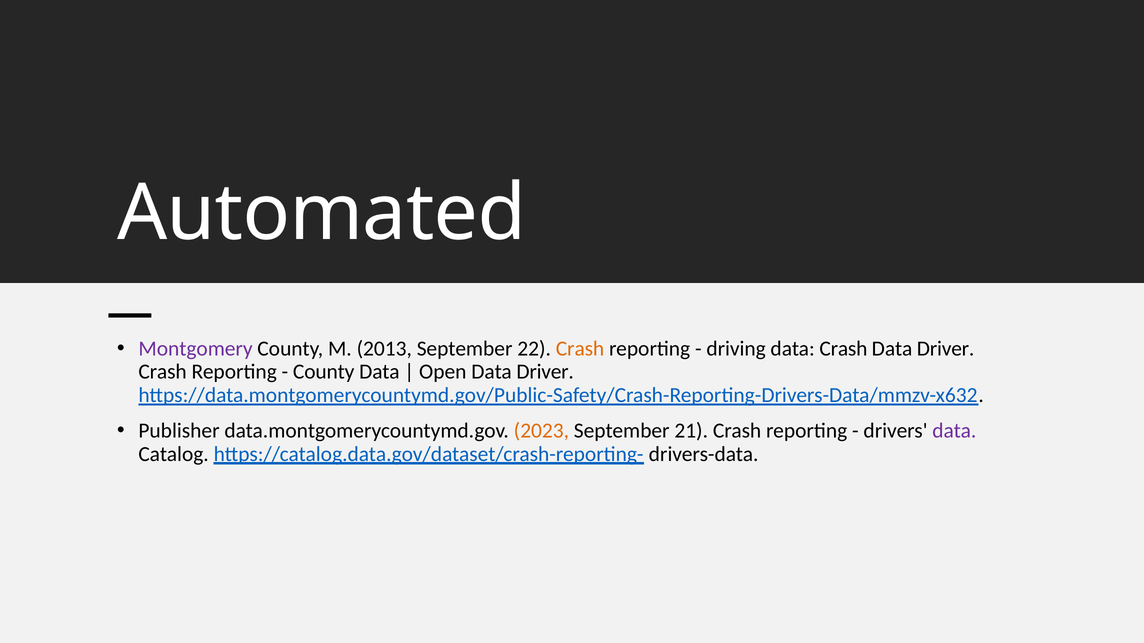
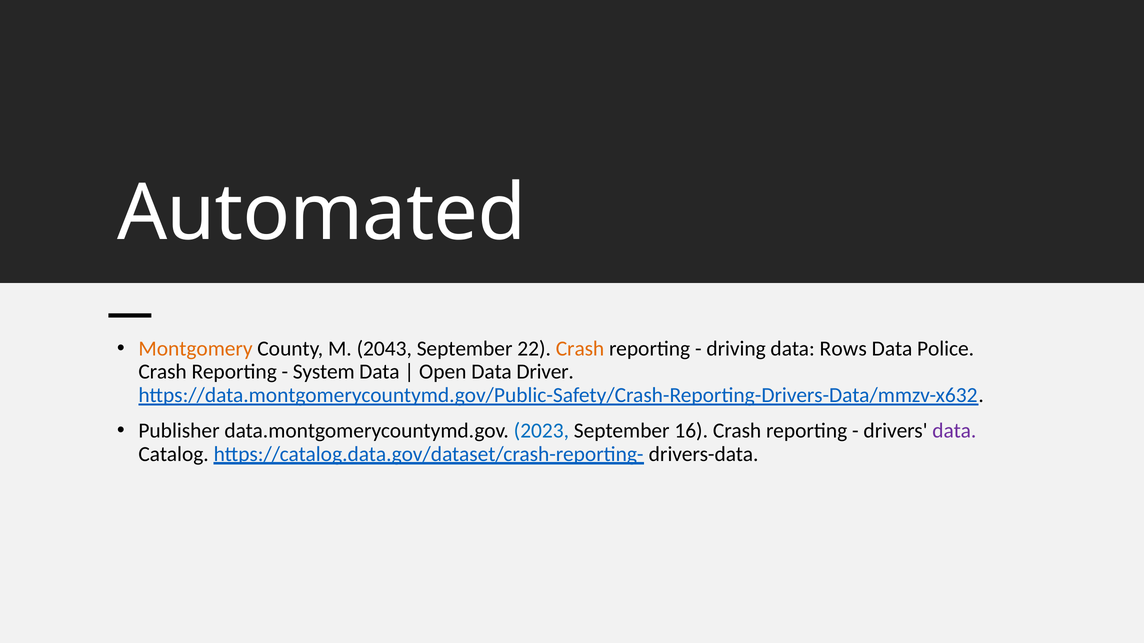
Montgomery colour: purple -> orange
2013: 2013 -> 2043
data Crash: Crash -> Rows
Driver at (946, 349): Driver -> Police
County at (324, 372): County -> System
2023 colour: orange -> blue
21: 21 -> 16
